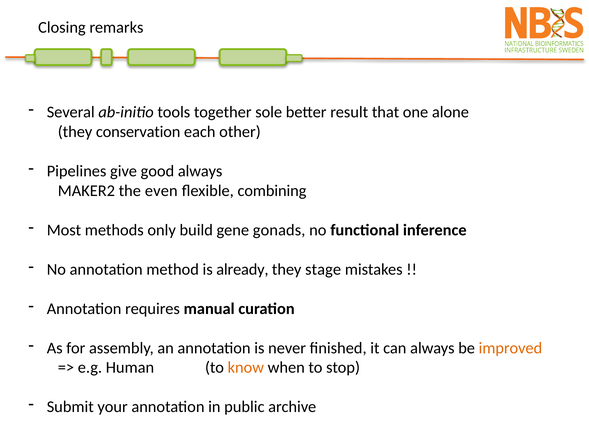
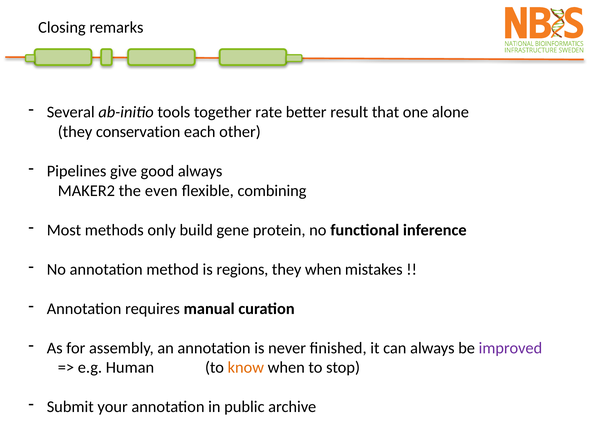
sole: sole -> rate
gonads: gonads -> protein
already: already -> regions
they stage: stage -> when
improved colour: orange -> purple
